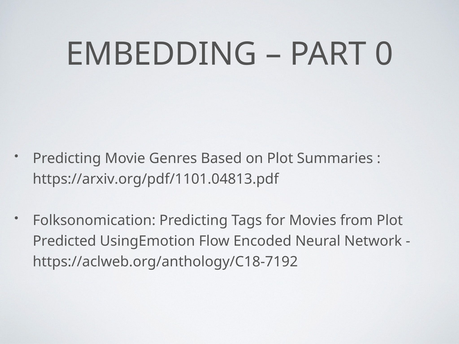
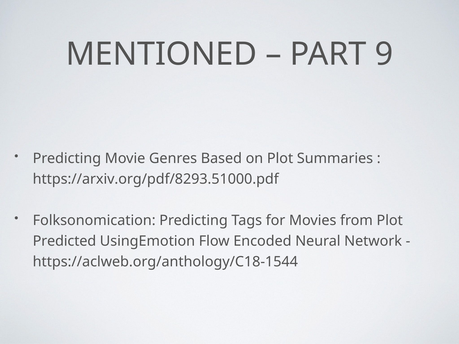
EMBEDDING: EMBEDDING -> MENTIONED
0: 0 -> 9
https://arxiv.org/pdf/1101.04813.pdf: https://arxiv.org/pdf/1101.04813.pdf -> https://arxiv.org/pdf/8293.51000.pdf
https://aclweb.org/anthology/C18-7192: https://aclweb.org/anthology/C18-7192 -> https://aclweb.org/anthology/C18-1544
